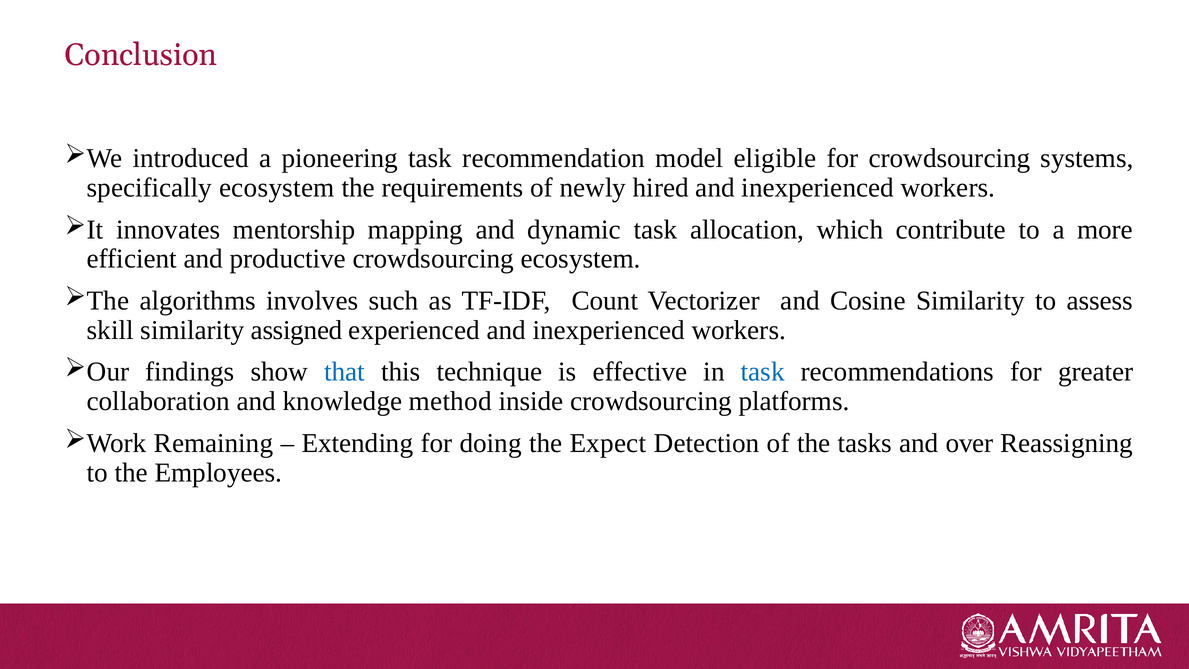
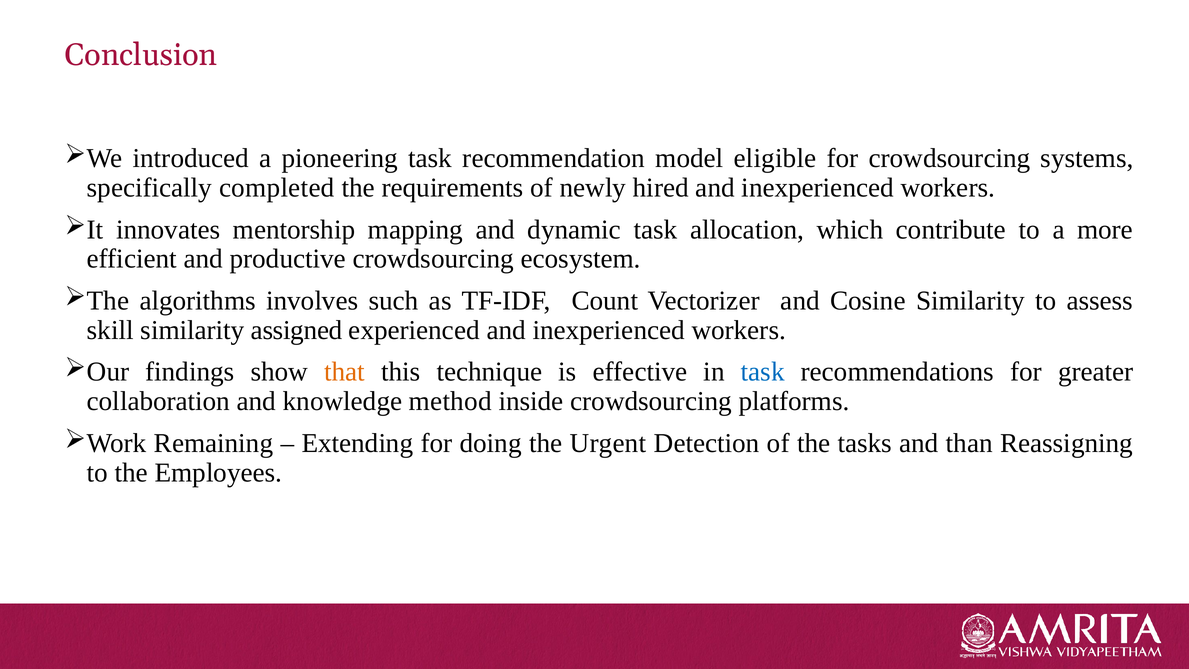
specifically ecosystem: ecosystem -> completed
that colour: blue -> orange
Expect: Expect -> Urgent
over: over -> than
